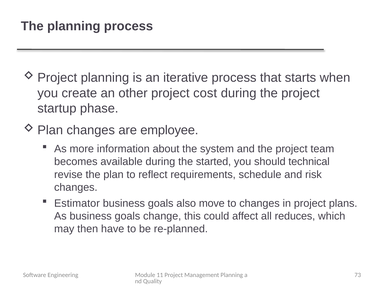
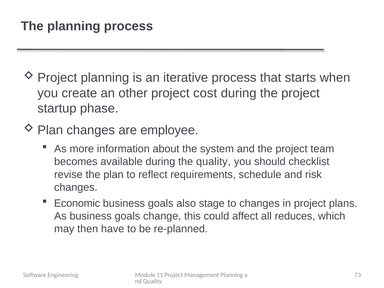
the started: started -> quality
technical: technical -> checklist
Estimator: Estimator -> Economic
move: move -> stage
